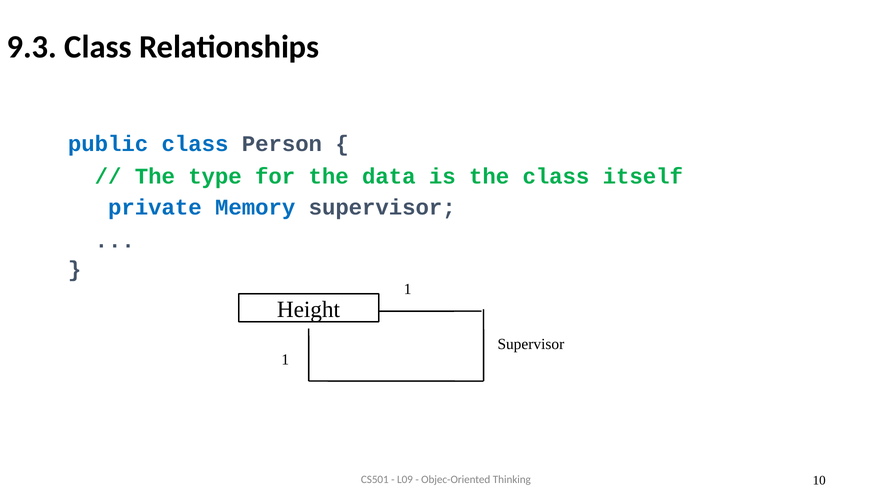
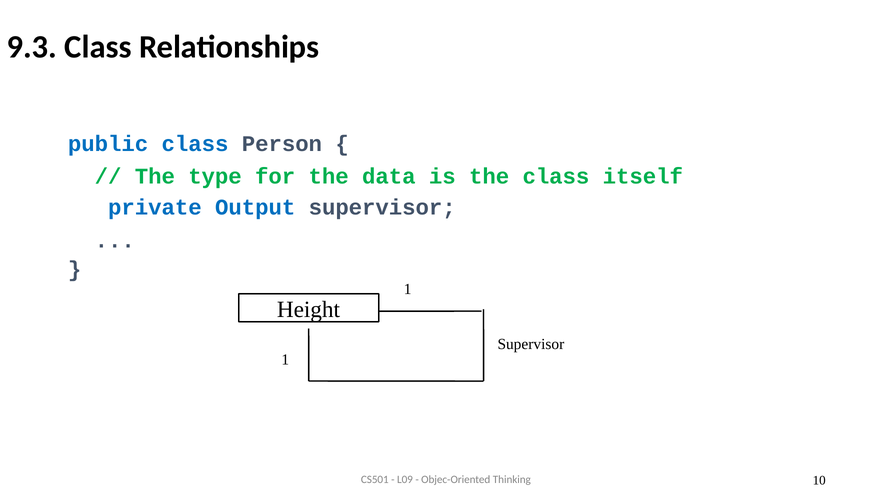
Memory: Memory -> Output
